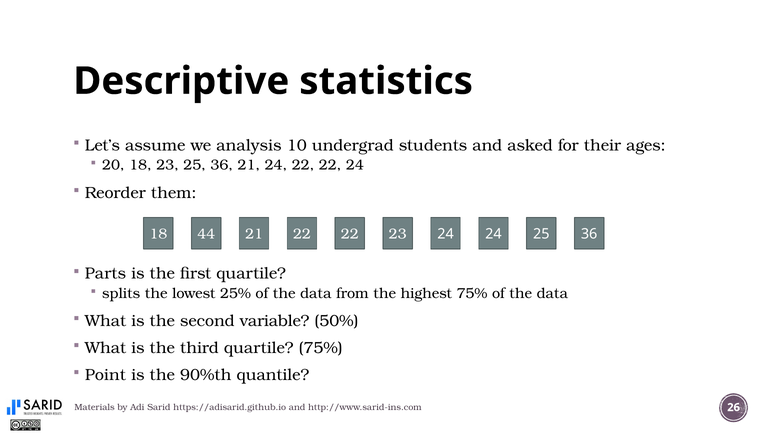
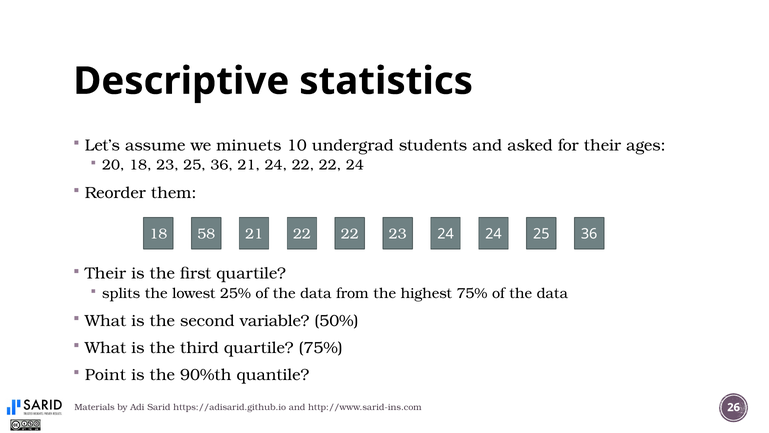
analysis: analysis -> minuets
44: 44 -> 58
Parts at (105, 273): Parts -> Their
